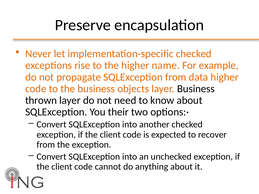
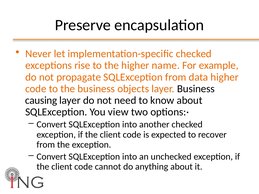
thrown: thrown -> causing
their: their -> view
